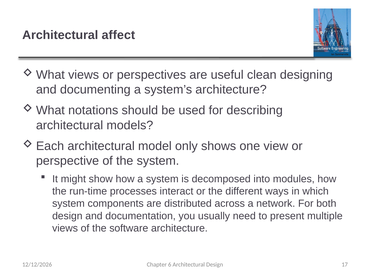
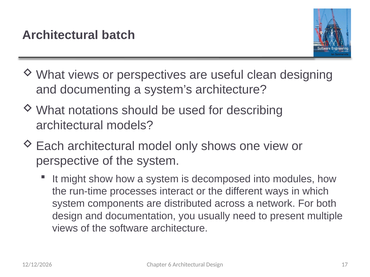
affect: affect -> batch
